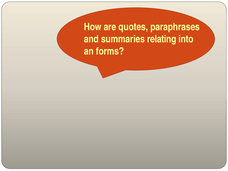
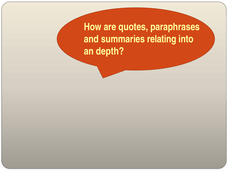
forms: forms -> depth
